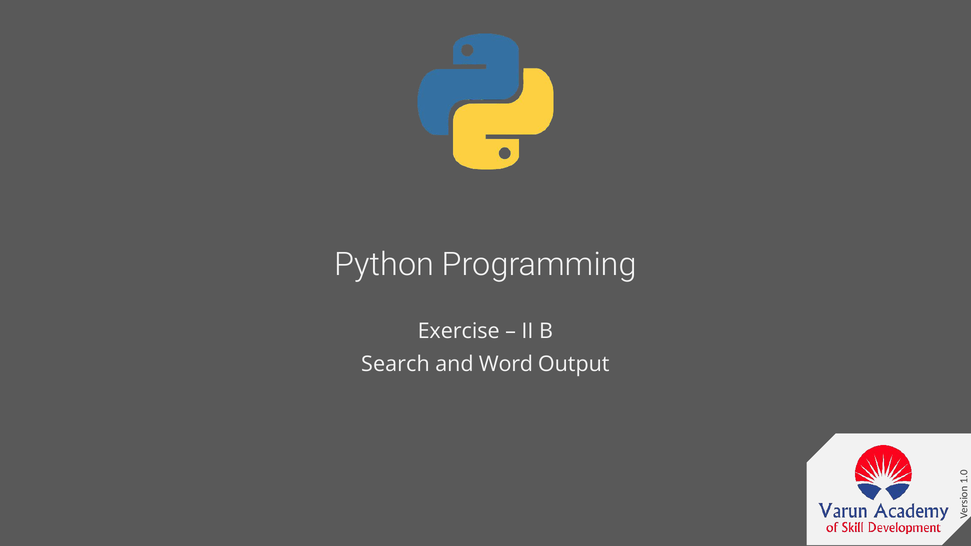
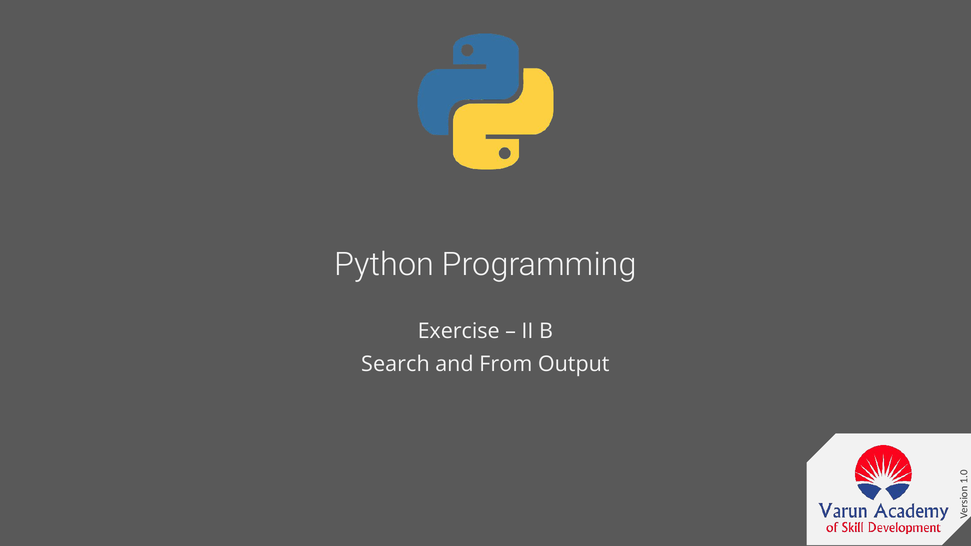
Word: Word -> From
